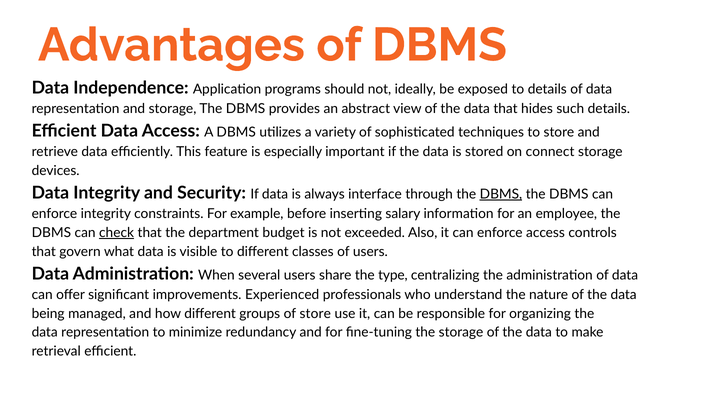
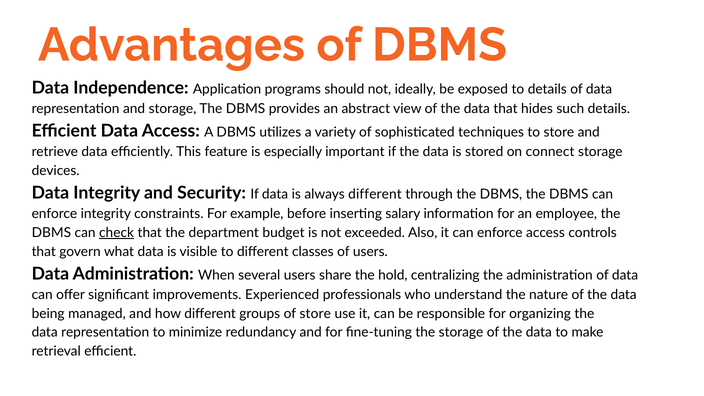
always interface: interface -> different
DBMS at (501, 194) underline: present -> none
type: type -> hold
